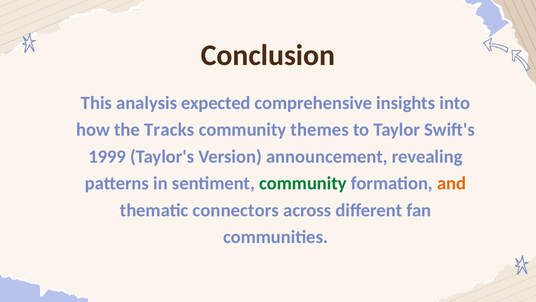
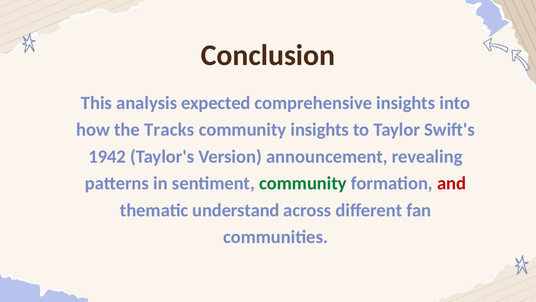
community themes: themes -> insights
1999: 1999 -> 1942
and colour: orange -> red
connectors: connectors -> understand
